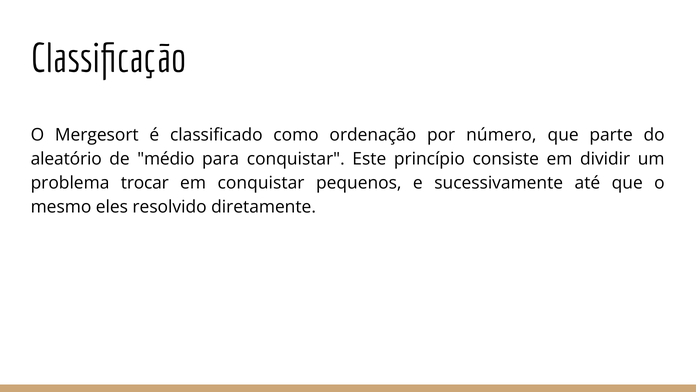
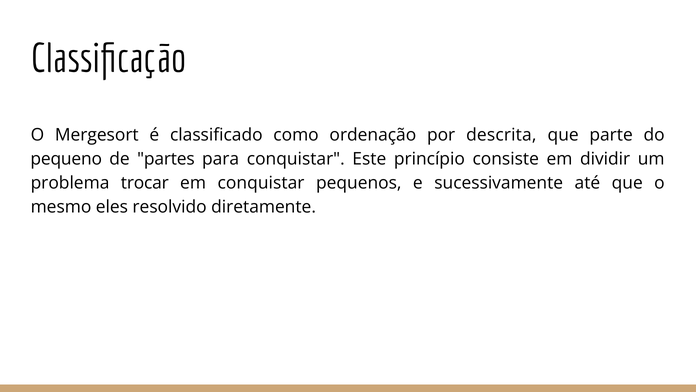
número: número -> descrita
aleatório: aleatório -> pequeno
médio: médio -> partes
